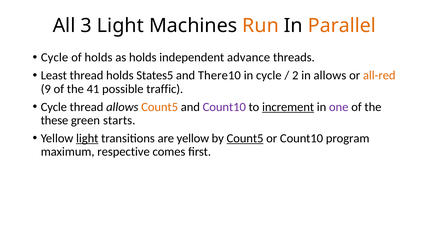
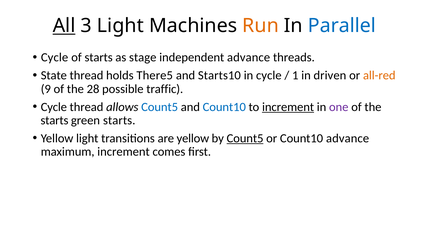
All underline: none -> present
Parallel colour: orange -> blue
of holds: holds -> starts
as holds: holds -> stage
Least: Least -> State
States5: States5 -> There5
There10: There10 -> Starts10
2: 2 -> 1
in allows: allows -> driven
41: 41 -> 28
Count5 at (160, 107) colour: orange -> blue
Count10 at (224, 107) colour: purple -> blue
these at (54, 121): these -> starts
light at (87, 139) underline: present -> none
Count10 program: program -> advance
maximum respective: respective -> increment
